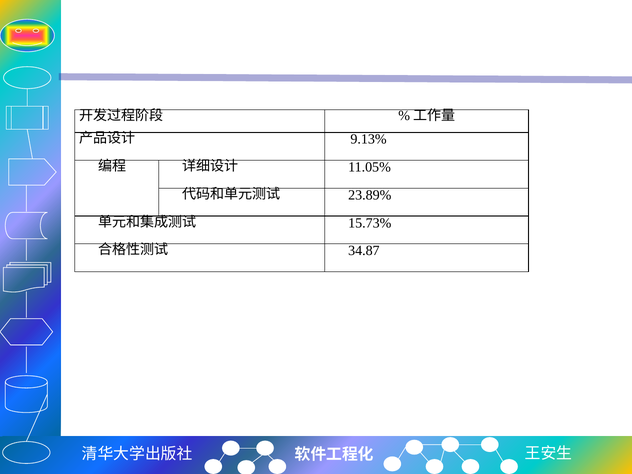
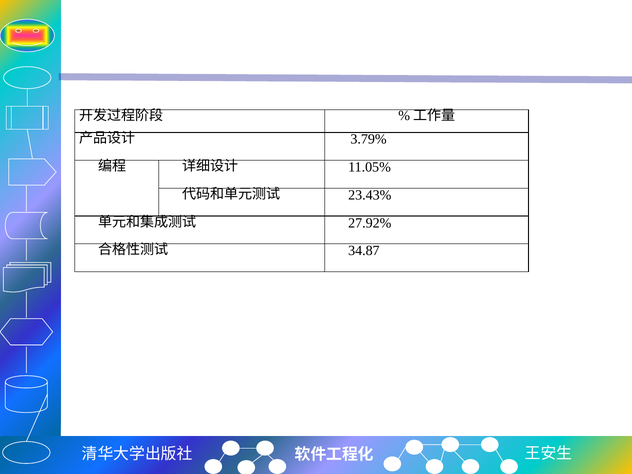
9.13%: 9.13% -> 3.79%
23.89%: 23.89% -> 23.43%
15.73%: 15.73% -> 27.92%
